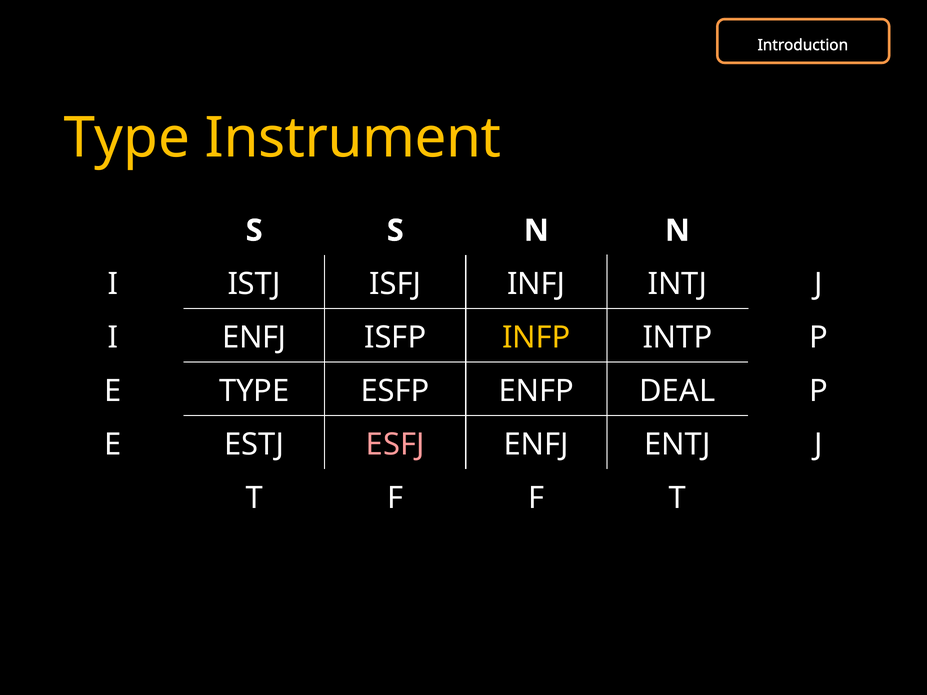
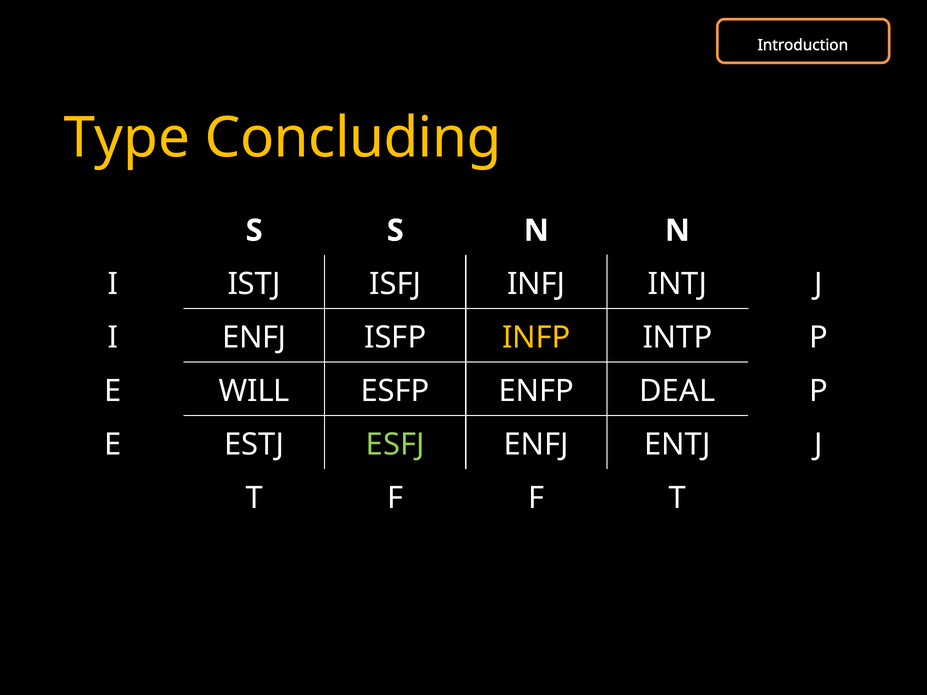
Instrument: Instrument -> Concluding
E TYPE: TYPE -> WILL
ESFJ colour: pink -> light green
